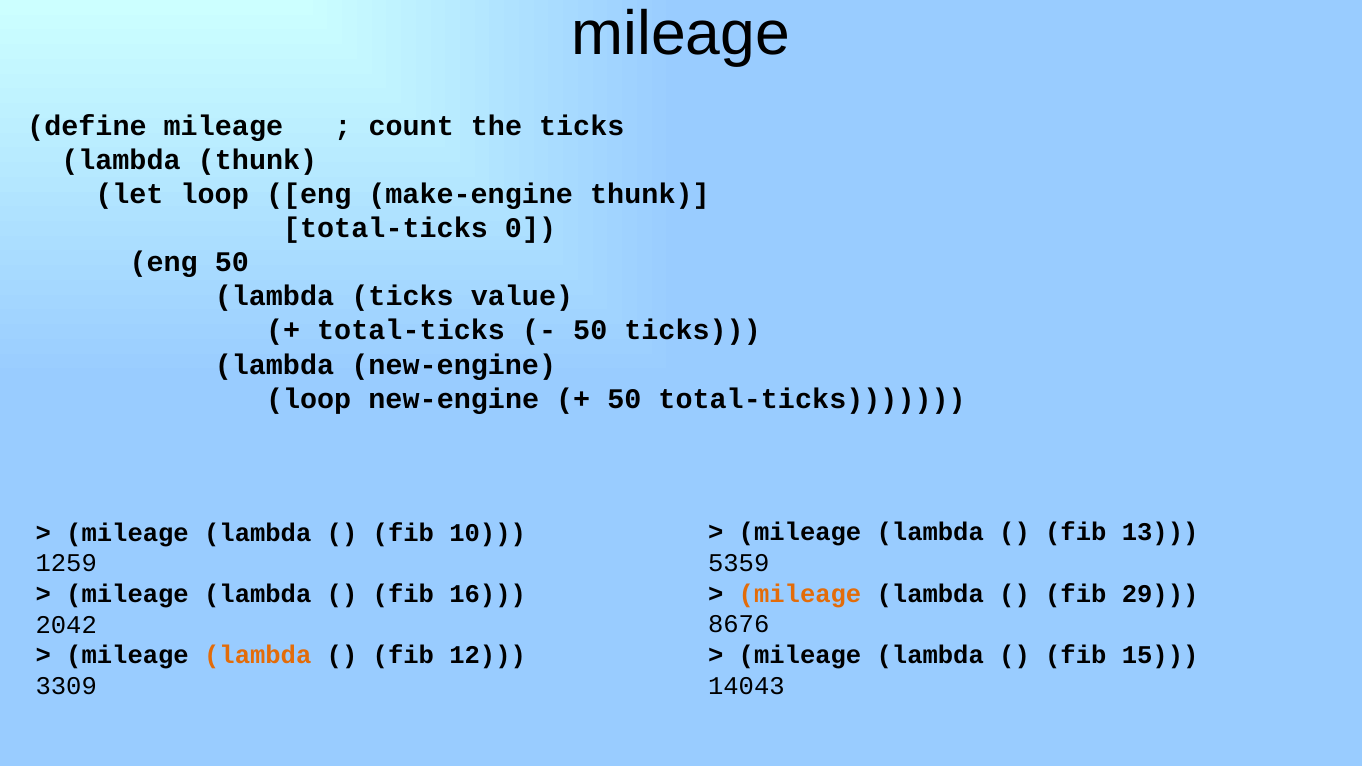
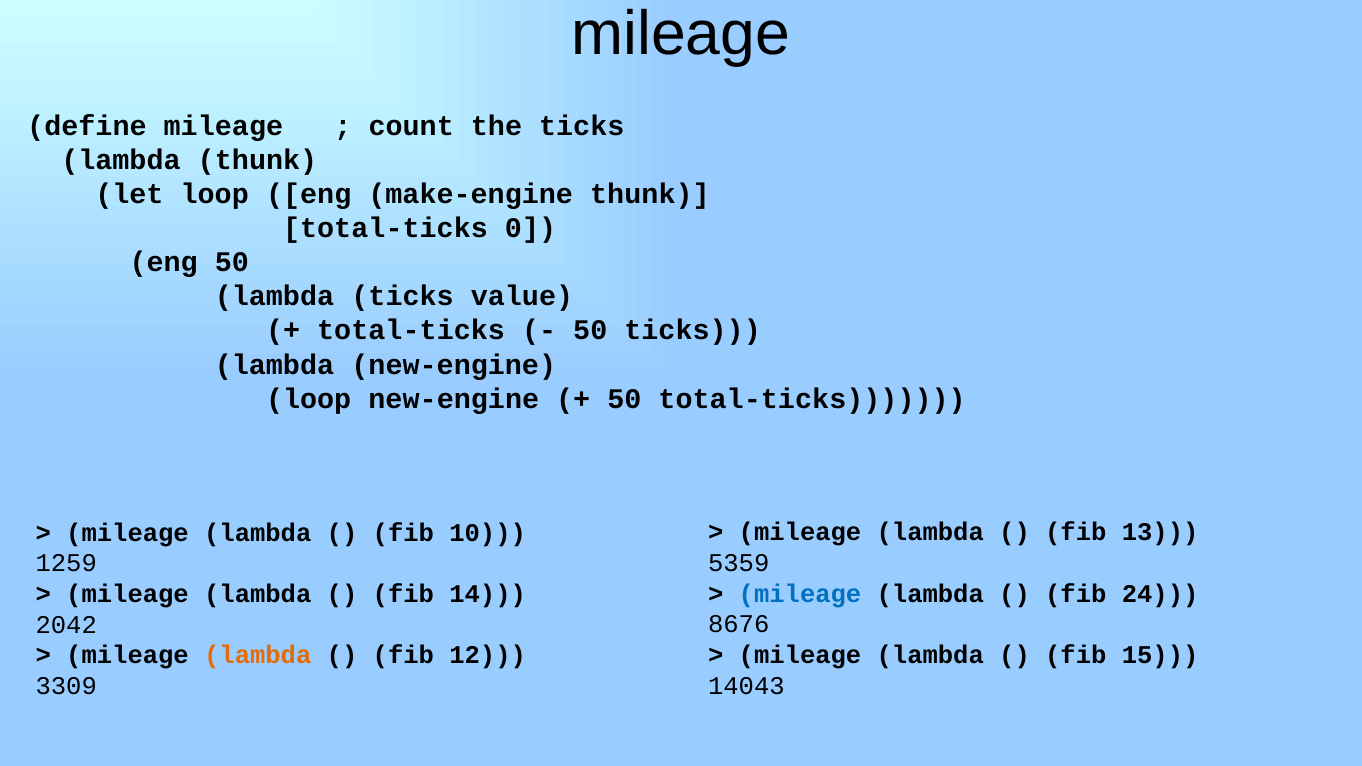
mileage at (800, 594) colour: orange -> blue
29: 29 -> 24
16: 16 -> 14
